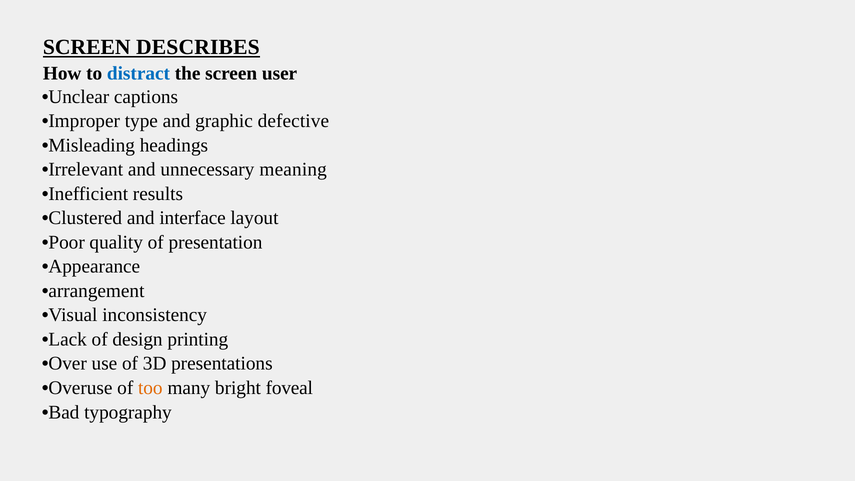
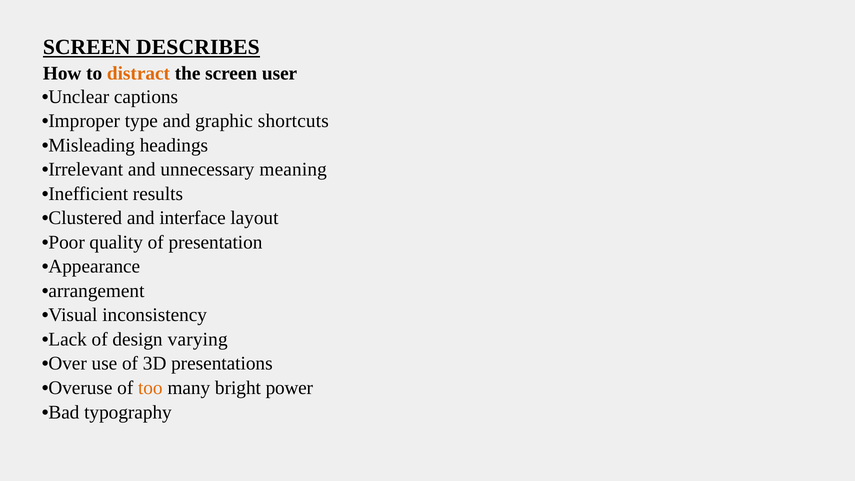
distract colour: blue -> orange
defective: defective -> shortcuts
printing: printing -> varying
foveal: foveal -> power
